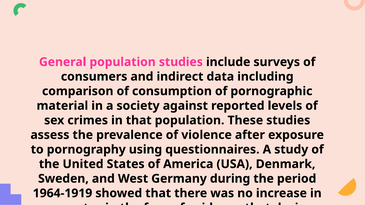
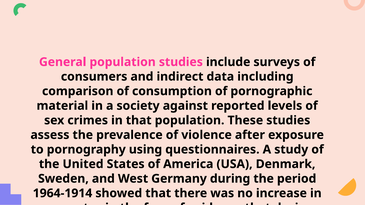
1964-1919: 1964-1919 -> 1964-1914
